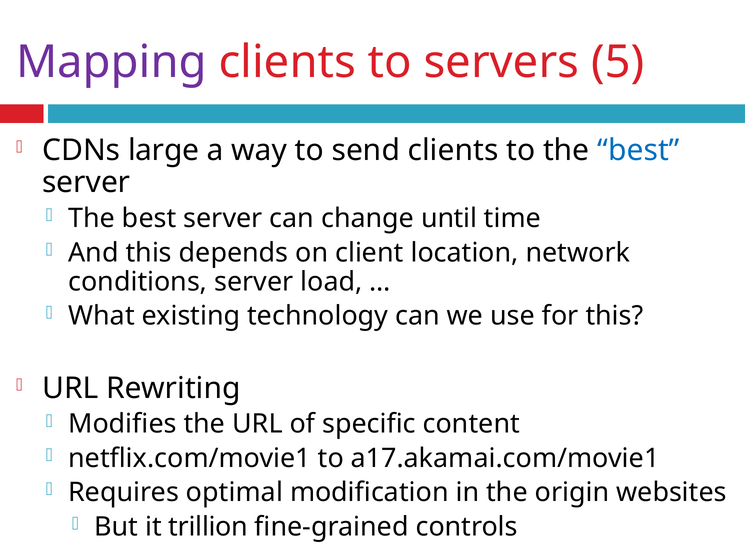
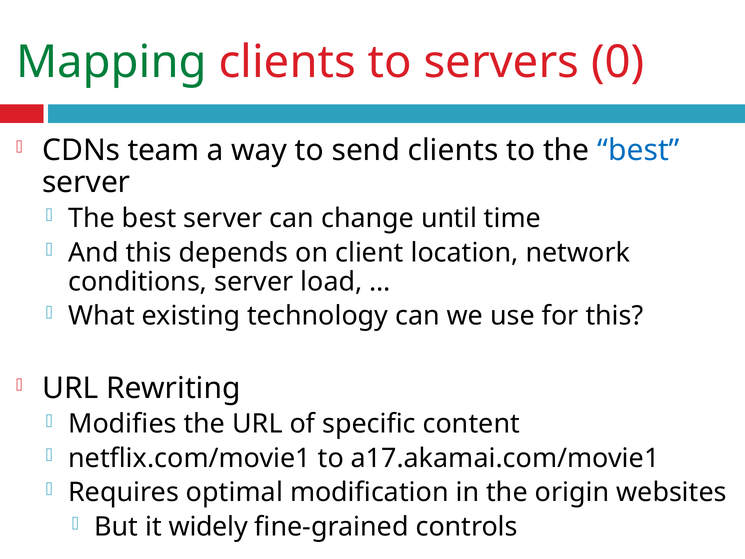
Mapping colour: purple -> green
5: 5 -> 0
large: large -> team
trillion: trillion -> widely
